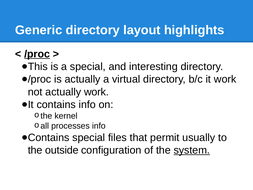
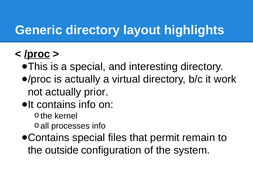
actually work: work -> prior
usually: usually -> remain
system underline: present -> none
